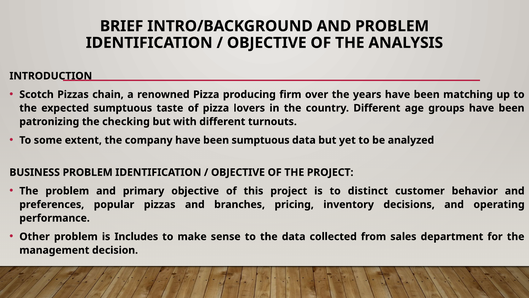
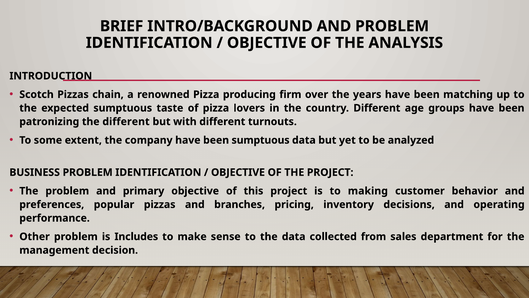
the checking: checking -> different
distinct: distinct -> making
